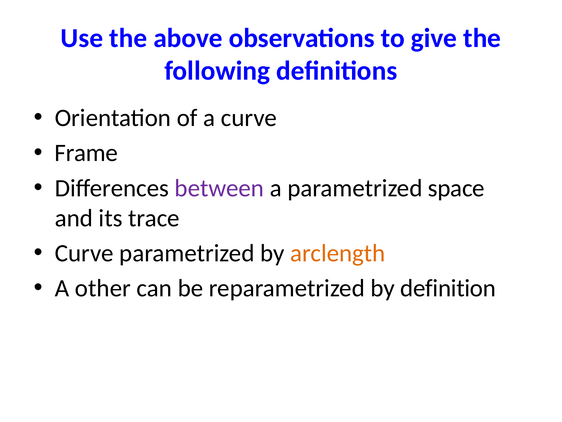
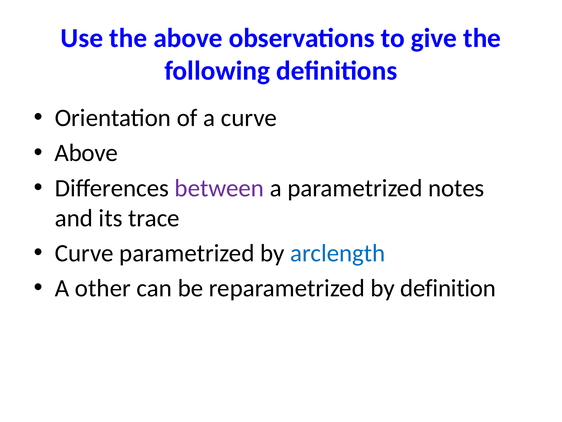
Frame at (86, 153): Frame -> Above
space: space -> notes
arclength colour: orange -> blue
